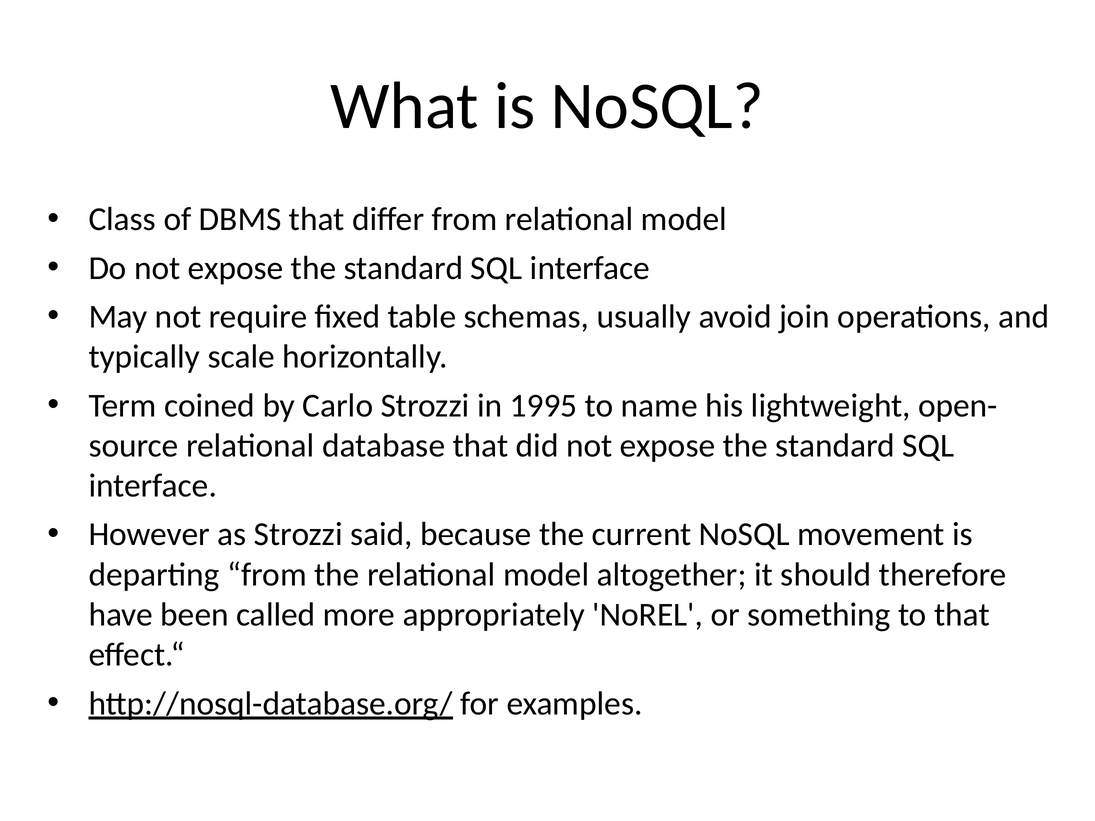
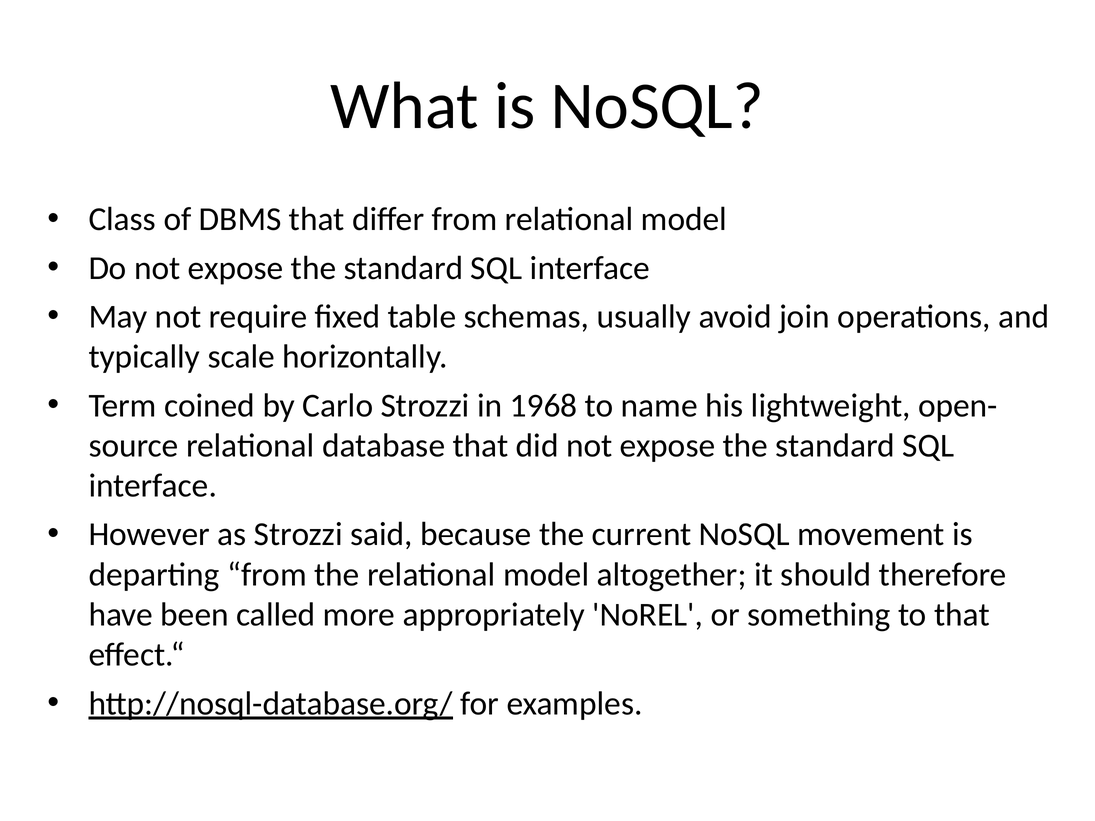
1995: 1995 -> 1968
